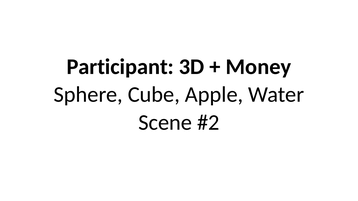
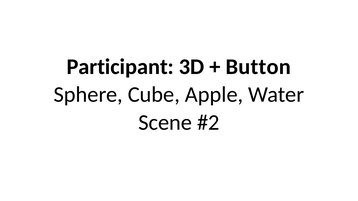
Money: Money -> Button
